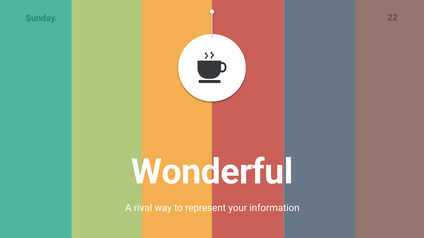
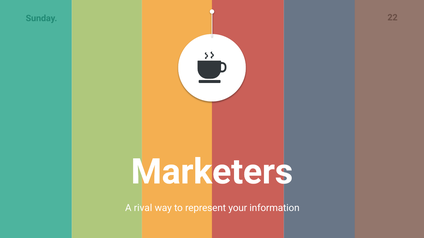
Wonderful: Wonderful -> Marketers
